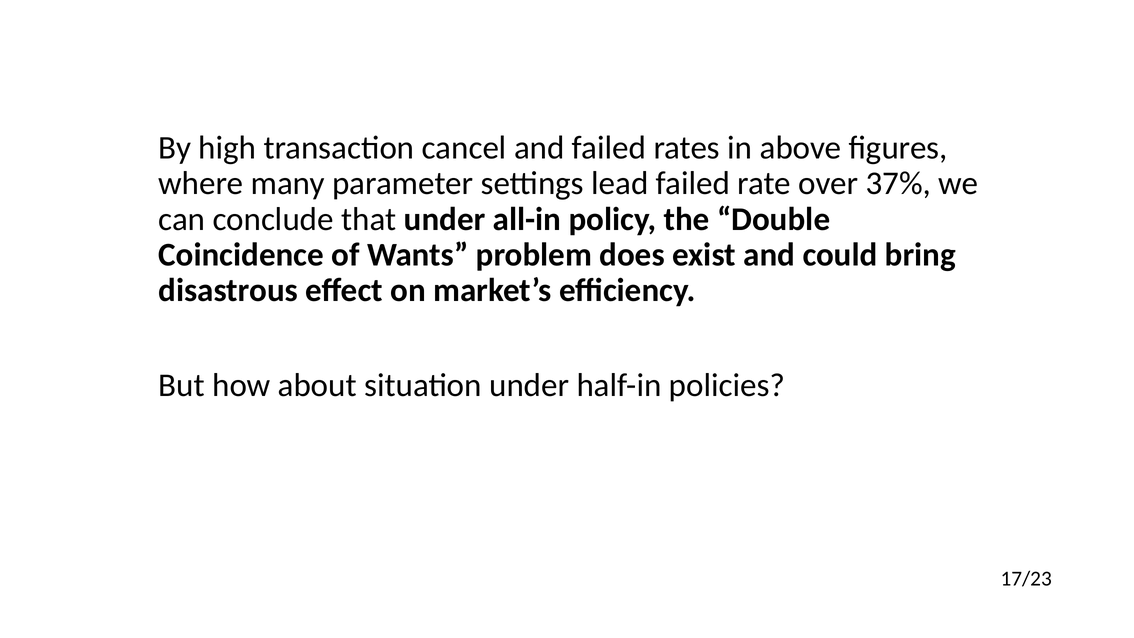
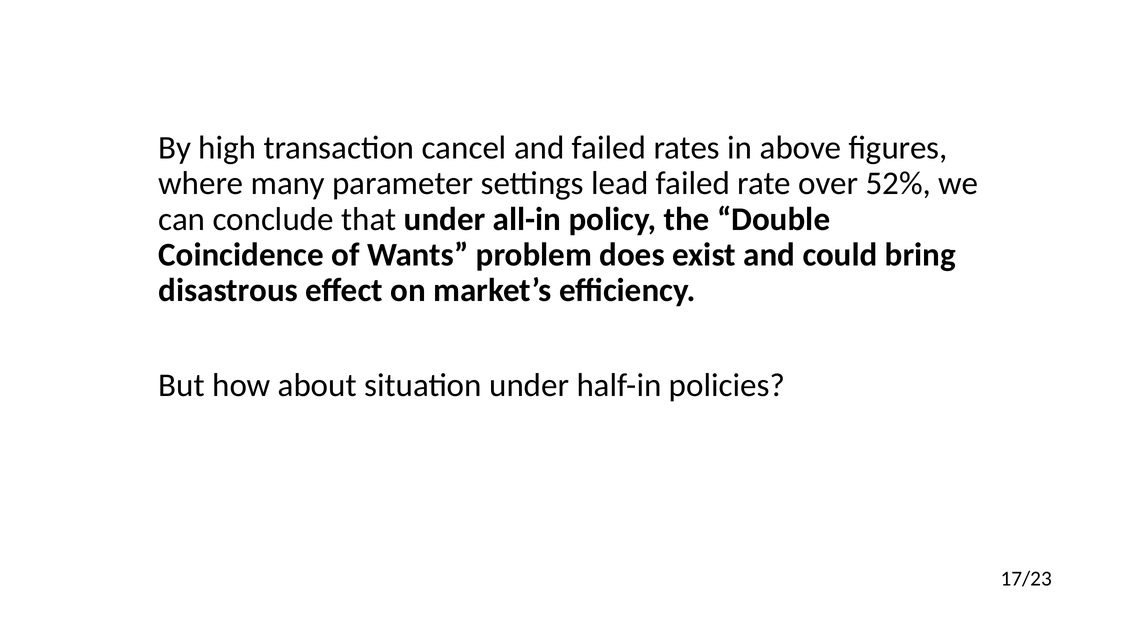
37%: 37% -> 52%
